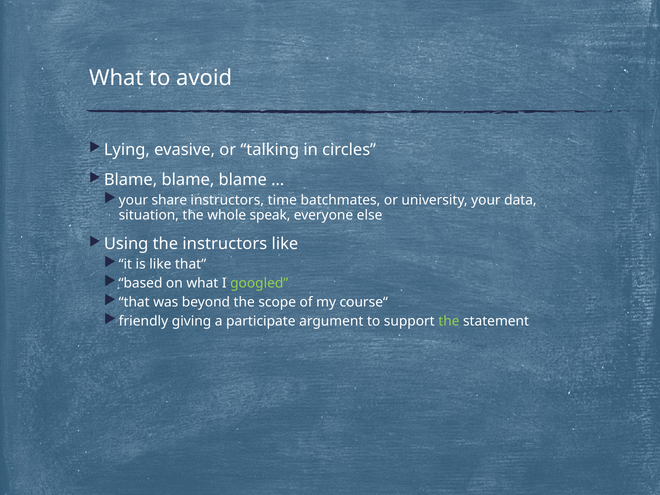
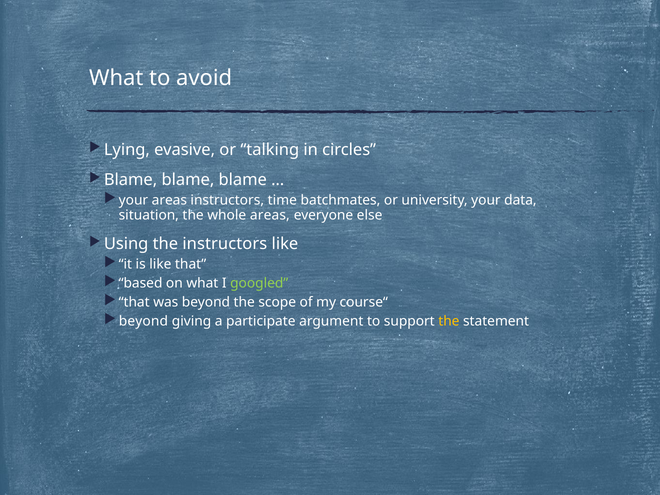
your share: share -> areas
whole speak: speak -> areas
friendly at (143, 321): friendly -> beyond
the at (449, 321) colour: light green -> yellow
